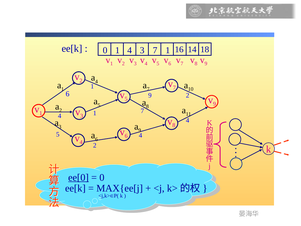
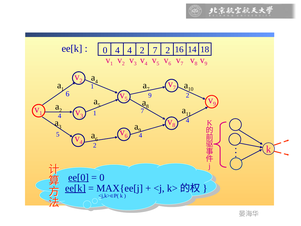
0 1: 1 -> 4
4 3: 3 -> 2
1 at (168, 50): 1 -> 2
ee[k at (75, 188) underline: none -> present
